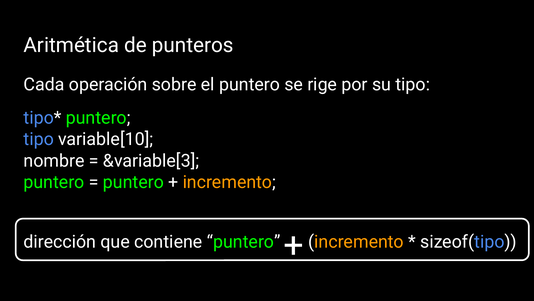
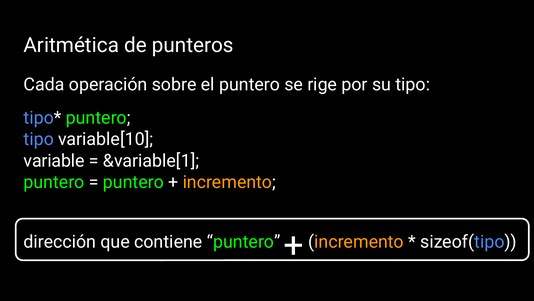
nombre: nombre -> variable
&variable[3: &variable[3 -> &variable[1
